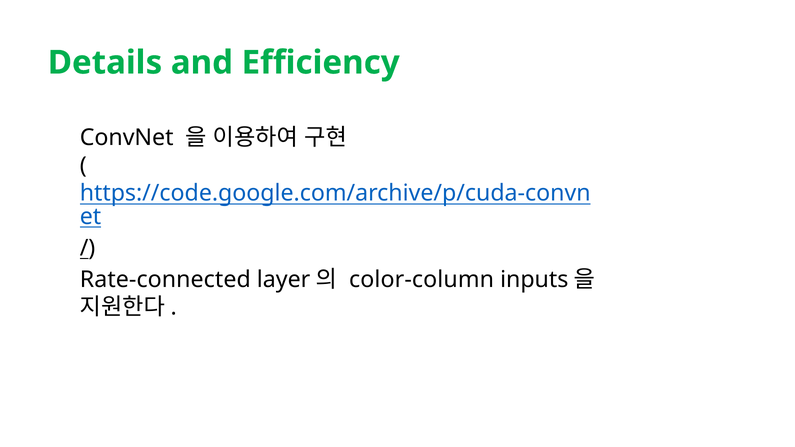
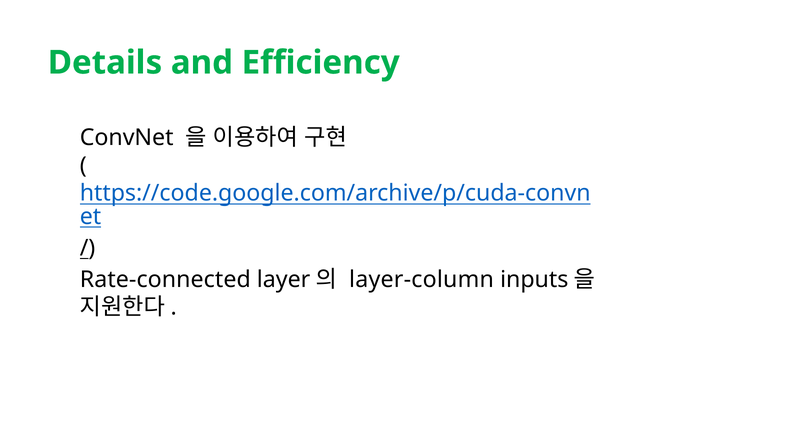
color-column: color-column -> layer-column
